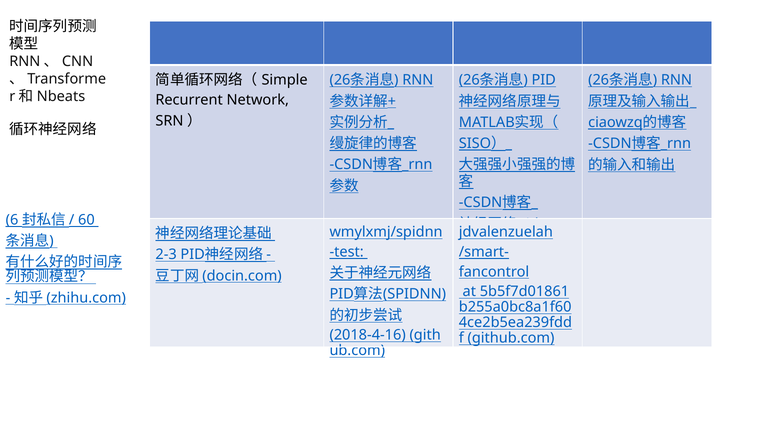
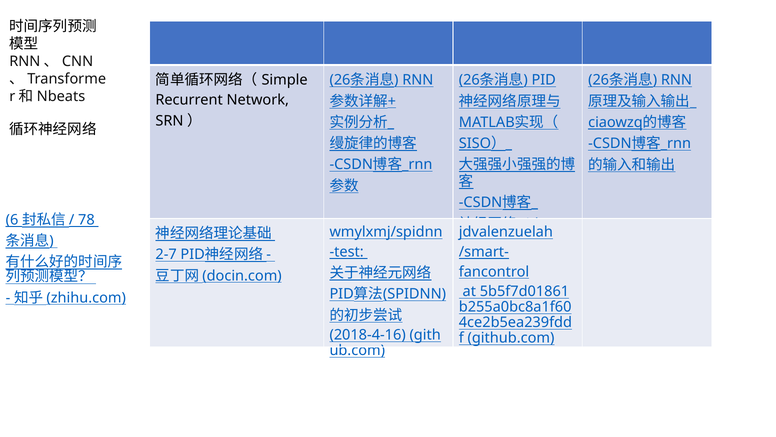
60: 60 -> 78
2-3: 2-3 -> 2-7
